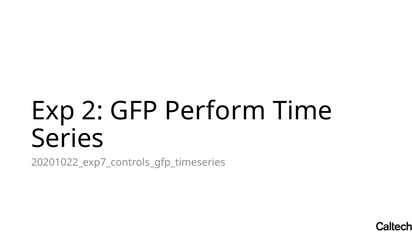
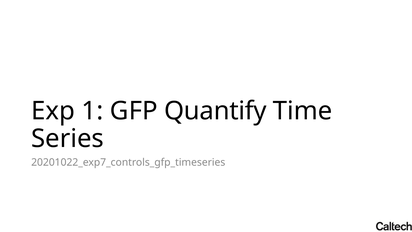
2: 2 -> 1
Perform: Perform -> Quantify
